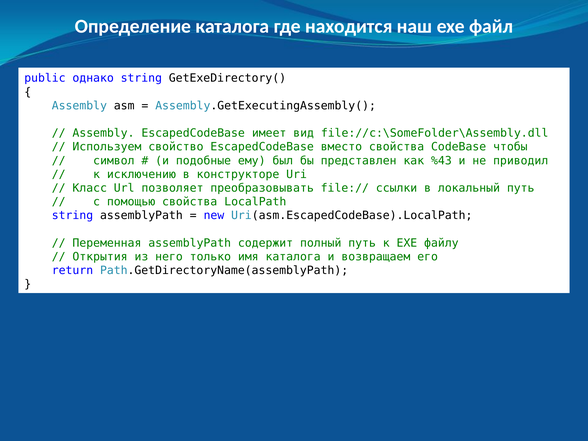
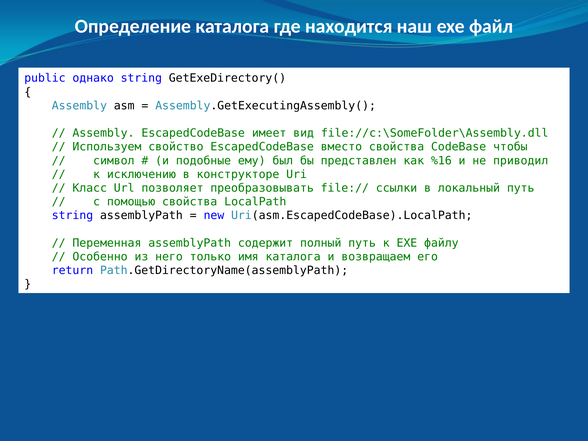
%43: %43 -> %16
Открытия: Открытия -> Особенно
